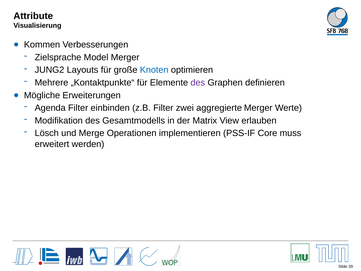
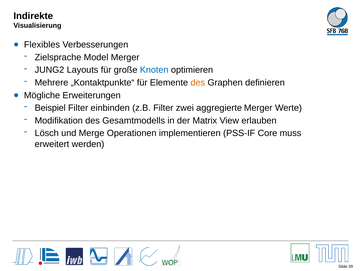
Attribute: Attribute -> Indirekte
Kommen: Kommen -> Flexibles
des at (198, 83) colour: purple -> orange
Agenda: Agenda -> Beispiel
